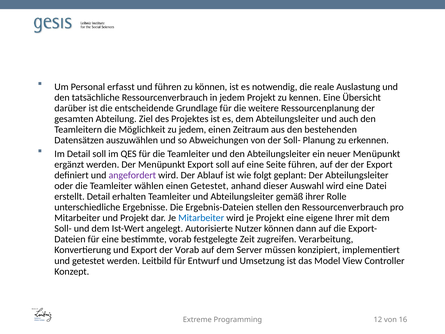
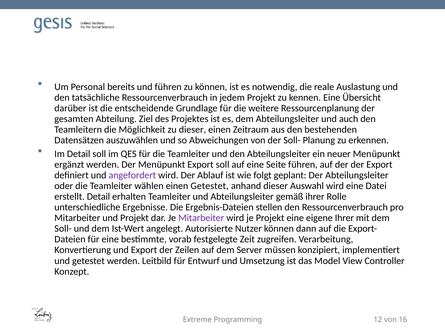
erfasst: erfasst -> bereits
zu jedem: jedem -> dieser
Mitarbeiter at (201, 218) colour: blue -> purple
der Vorab: Vorab -> Zeilen
